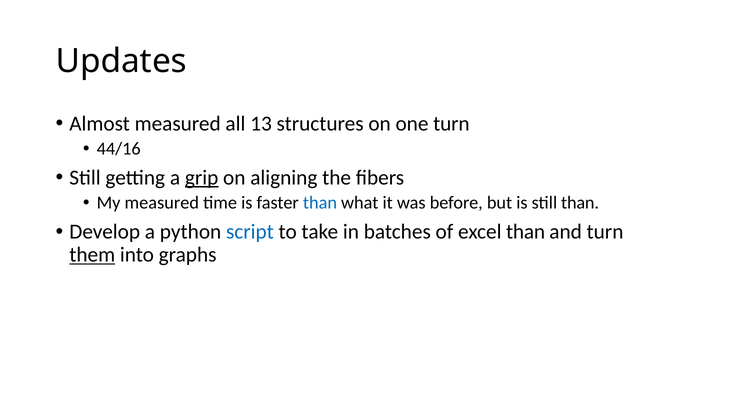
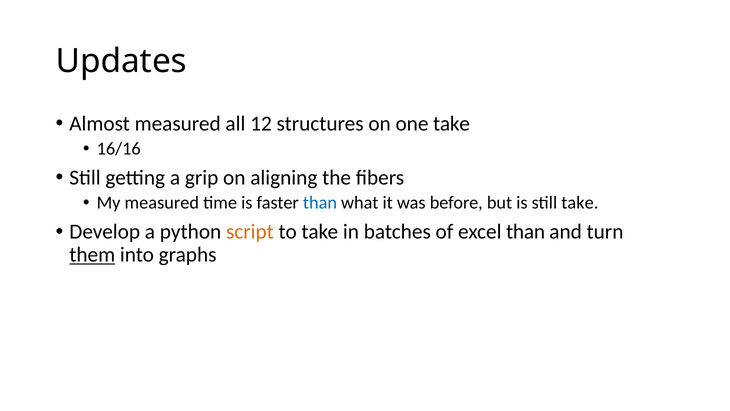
13: 13 -> 12
one turn: turn -> take
44/16: 44/16 -> 16/16
grip underline: present -> none
still than: than -> take
script colour: blue -> orange
